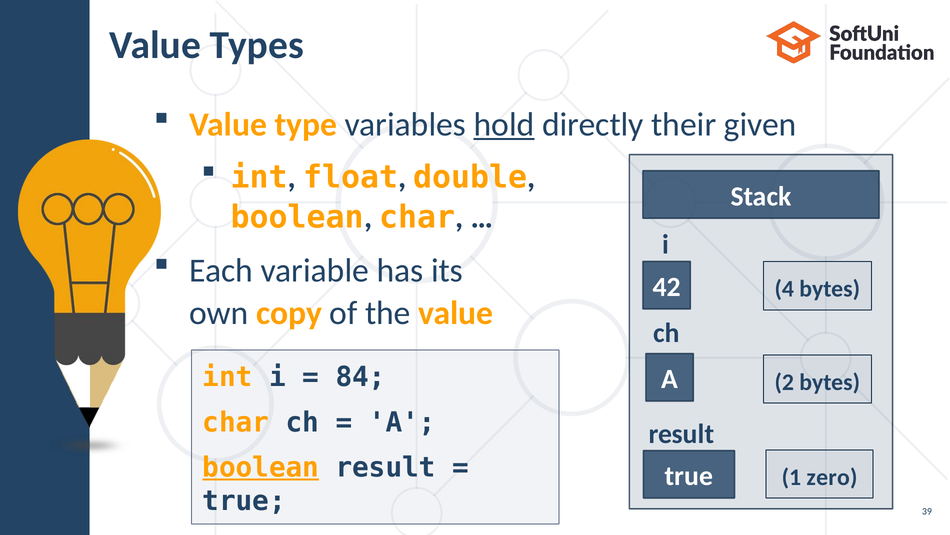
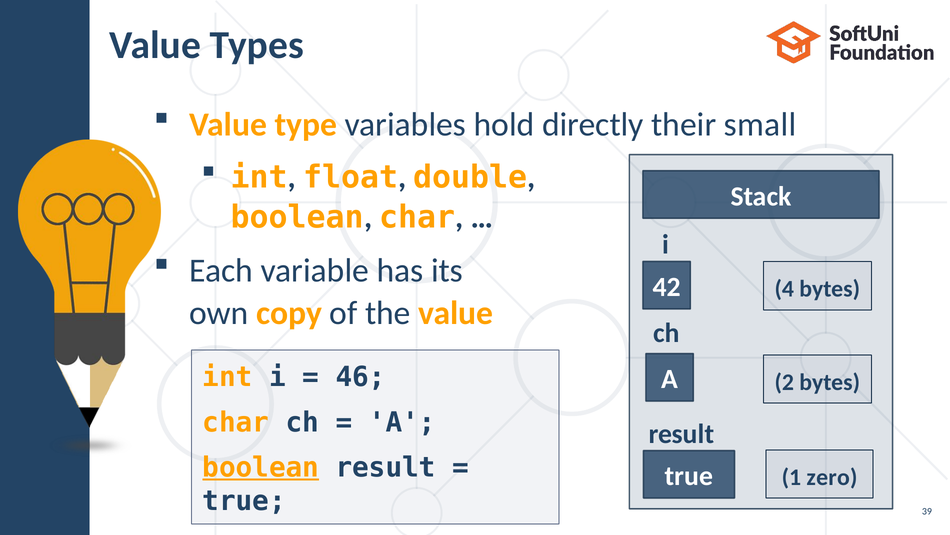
hold underline: present -> none
given: given -> small
84: 84 -> 46
